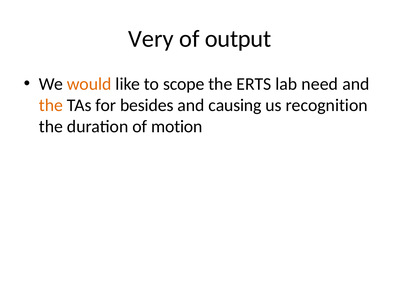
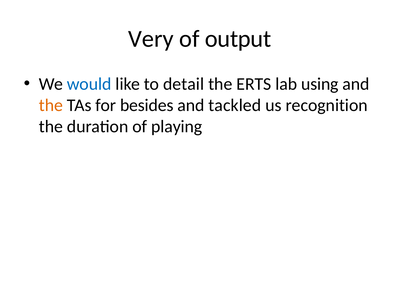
would colour: orange -> blue
scope: scope -> detail
need: need -> using
causing: causing -> tackled
motion: motion -> playing
